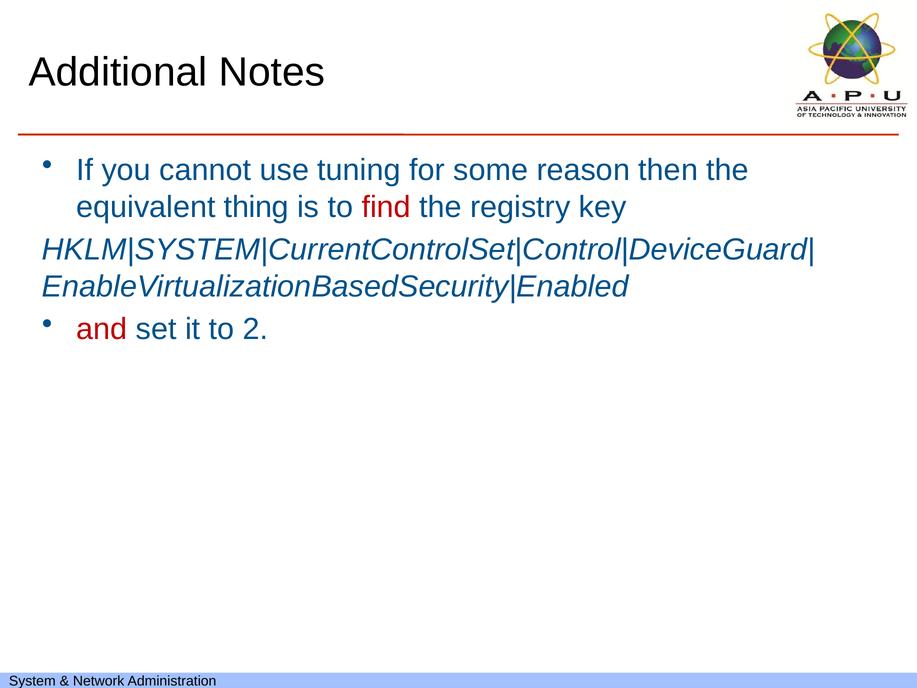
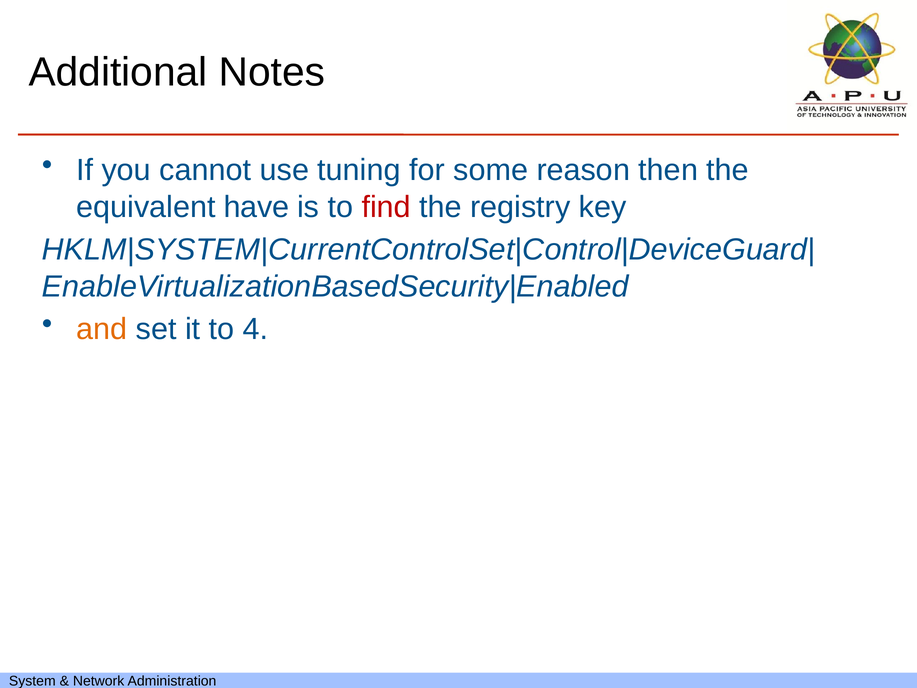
thing: thing -> have
and colour: red -> orange
2: 2 -> 4
